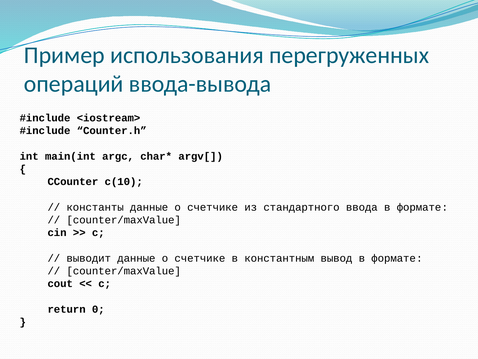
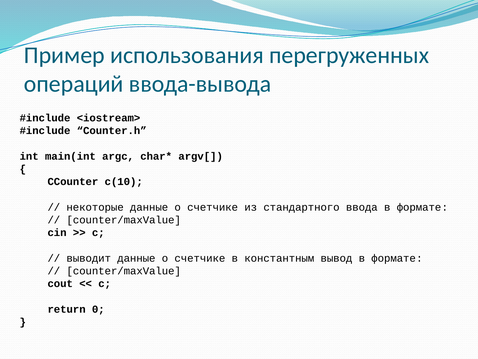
константы: константы -> некоторые
